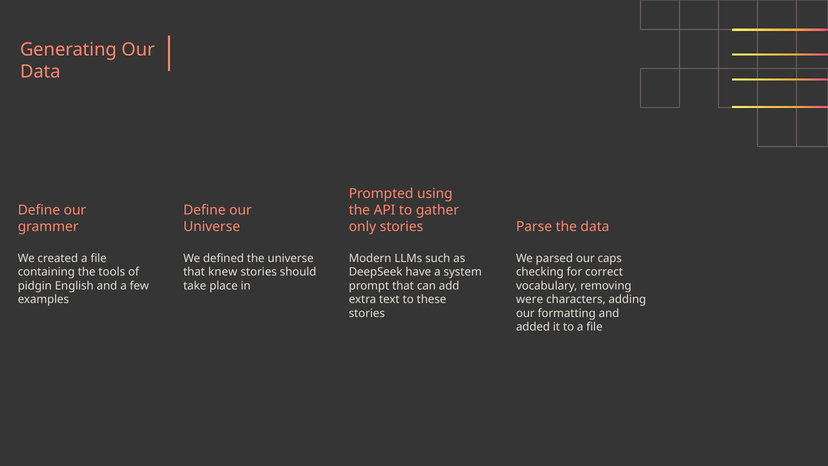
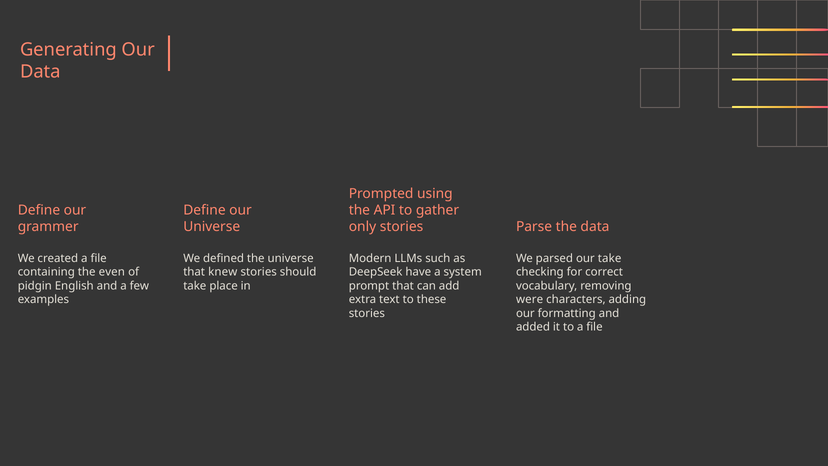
our caps: caps -> take
tools: tools -> even
